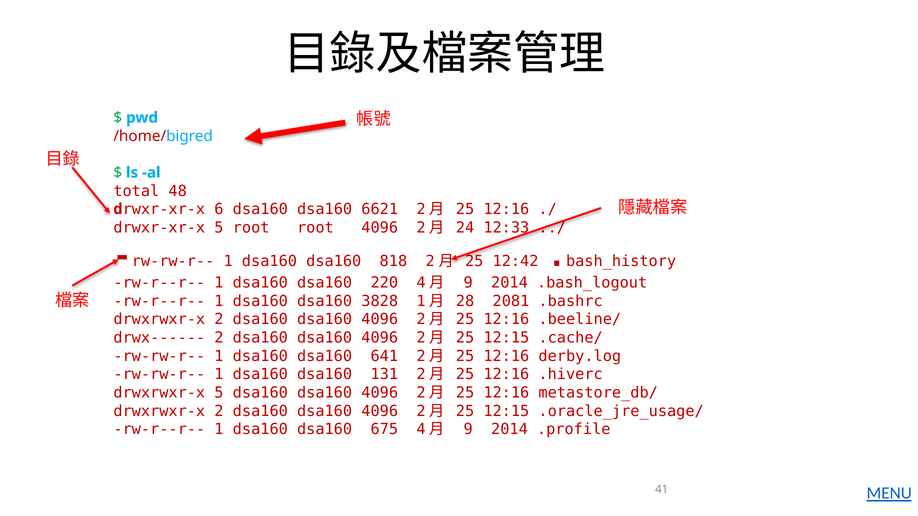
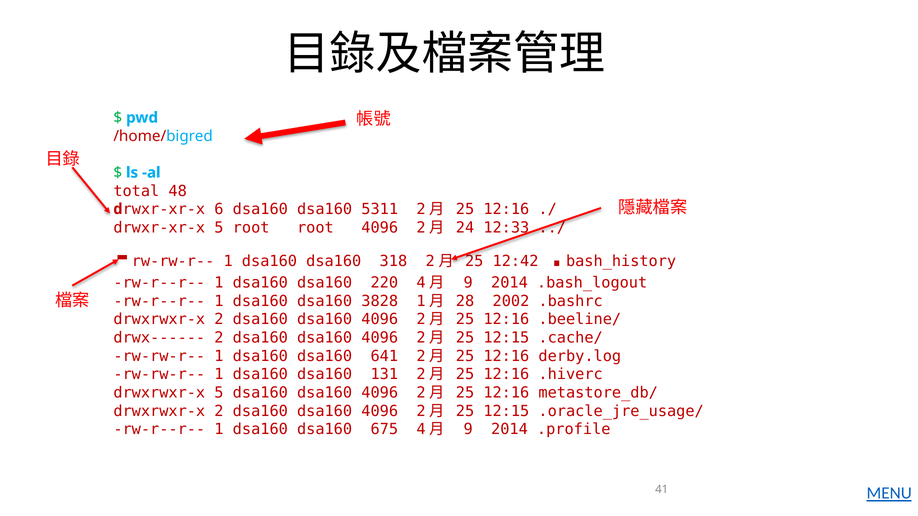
6621: 6621 -> 5311
818: 818 -> 318
2081: 2081 -> 2002
